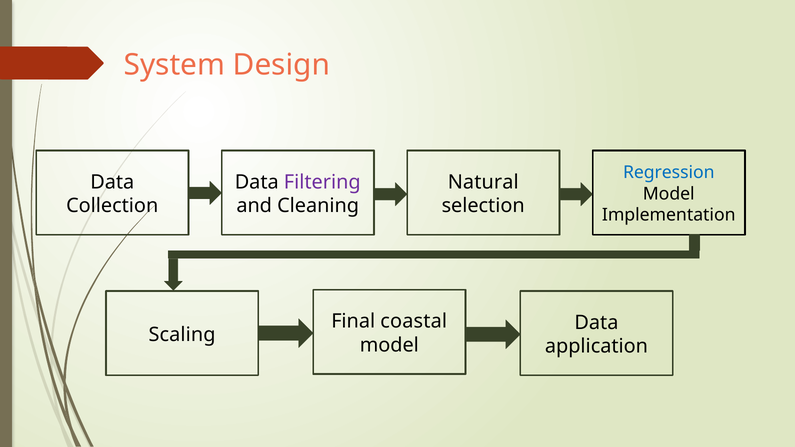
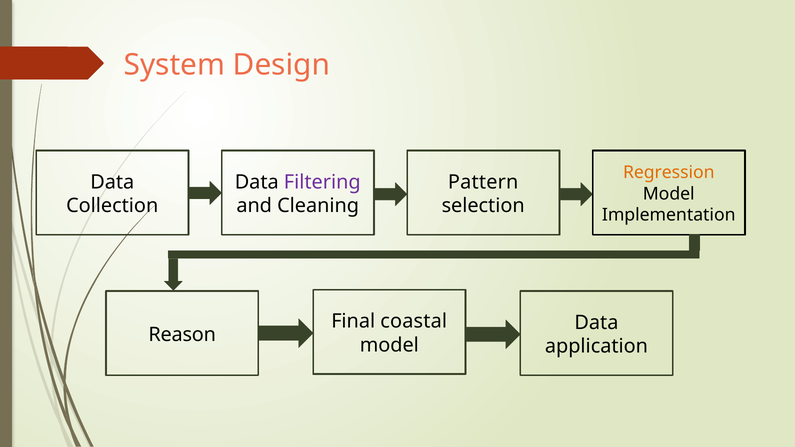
Regression colour: blue -> orange
Natural: Natural -> Pattern
Scaling: Scaling -> Reason
